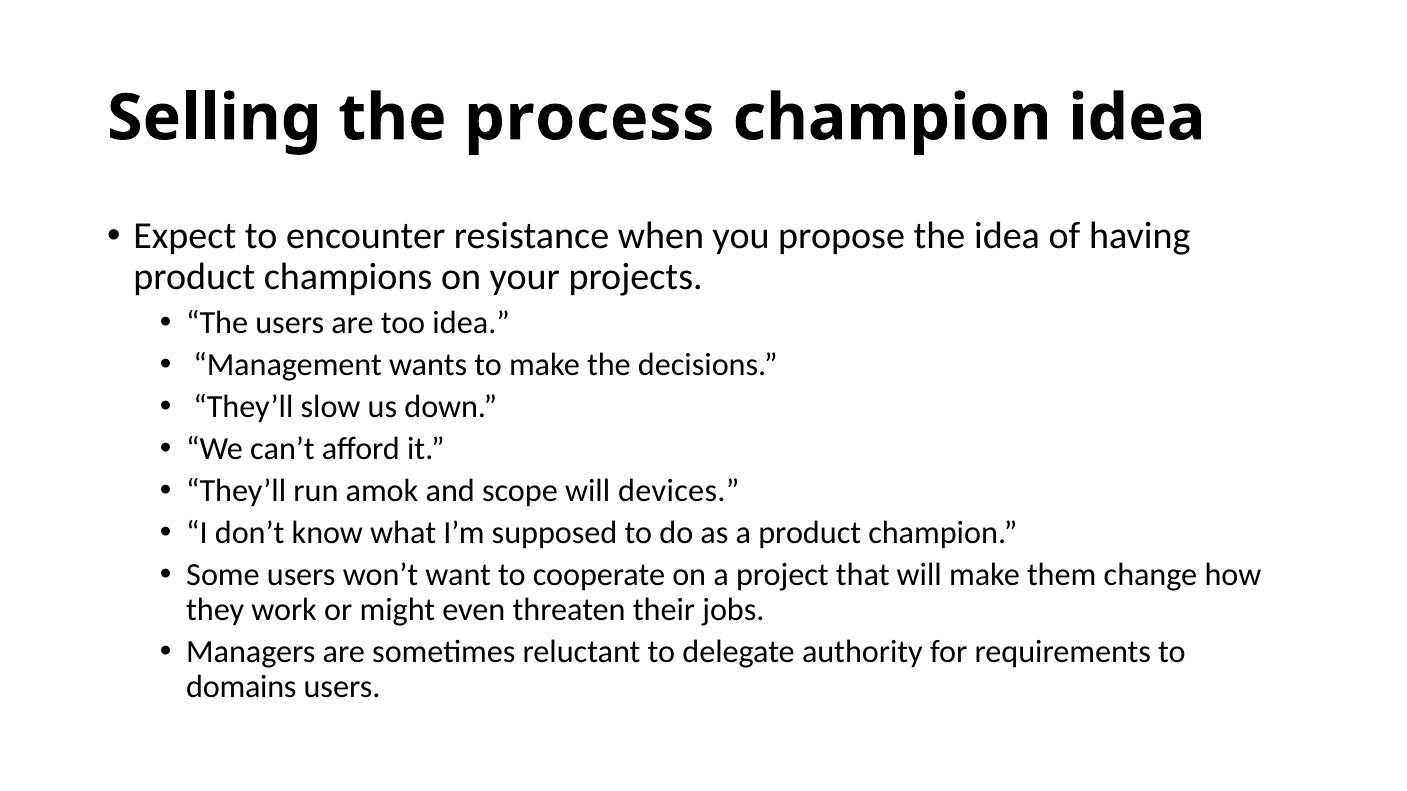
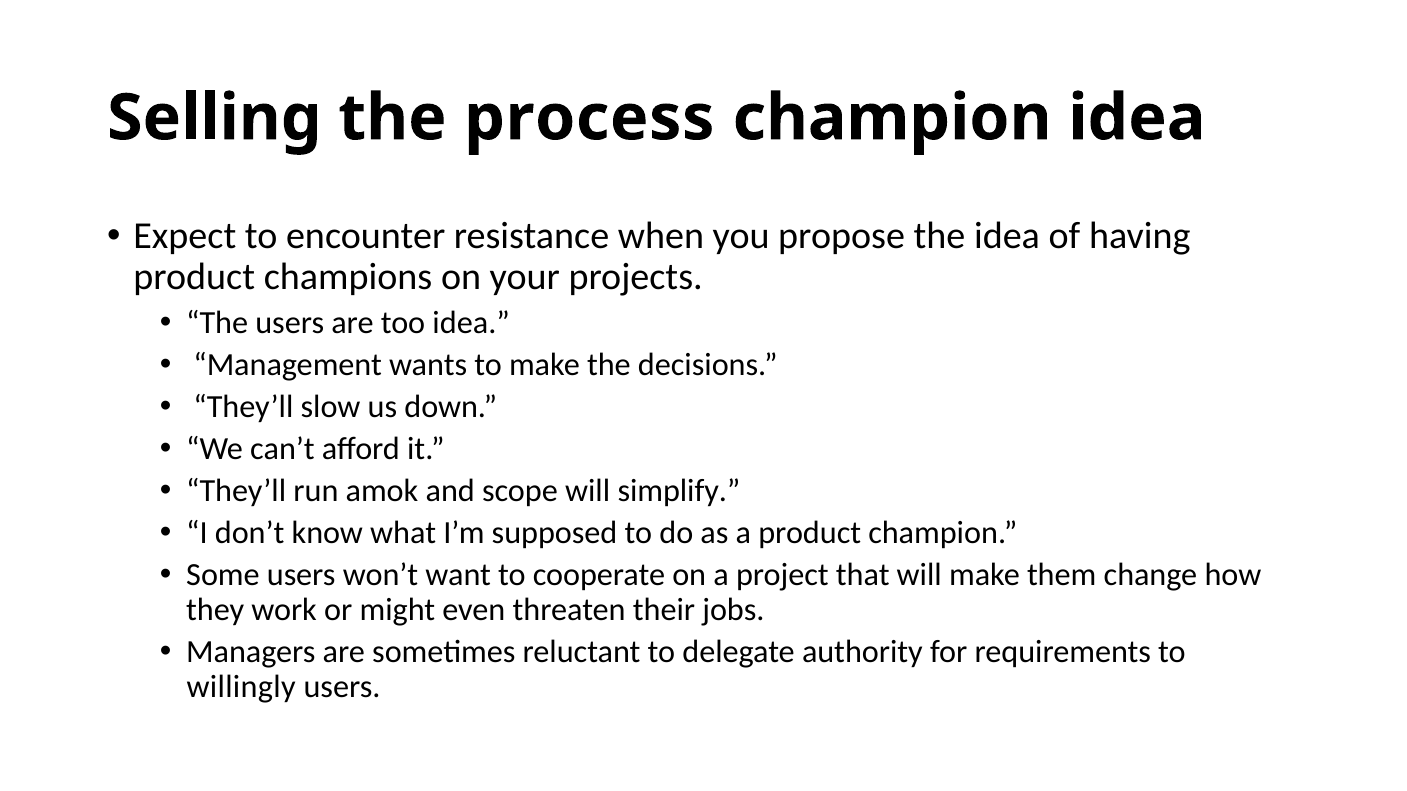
devices: devices -> simplify
domains: domains -> willingly
